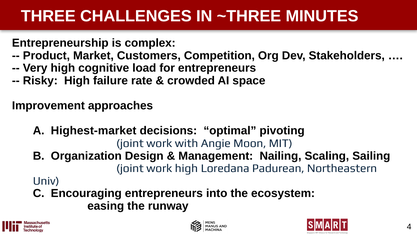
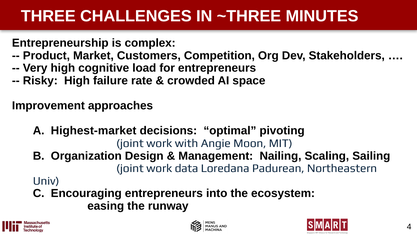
work high: high -> data
